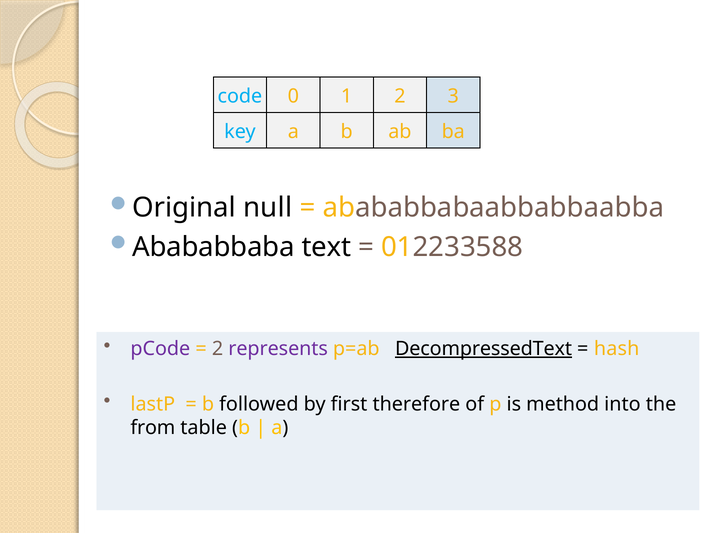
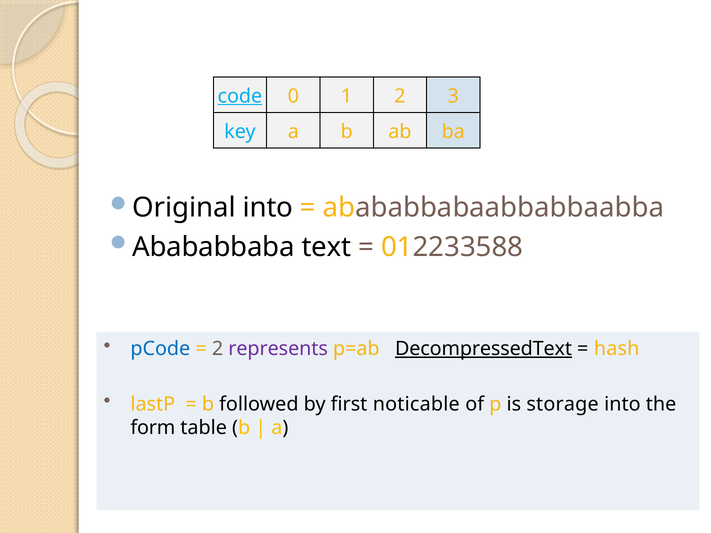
code underline: none -> present
Original null: null -> into
pCode colour: purple -> blue
therefore: therefore -> noticable
method: method -> storage
from: from -> form
